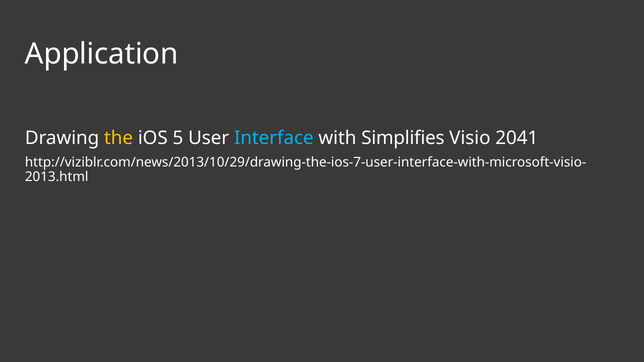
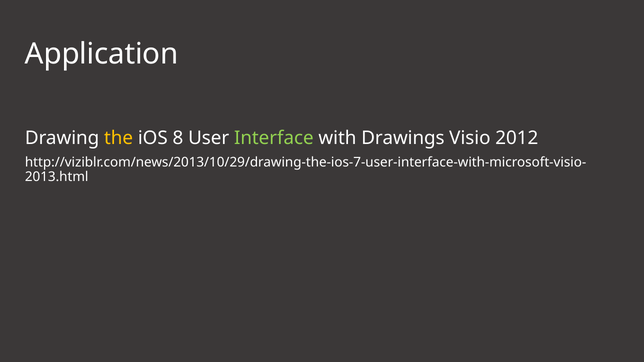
5: 5 -> 8
Interface colour: light blue -> light green
Simplifies: Simplifies -> Drawings
2041: 2041 -> 2012
